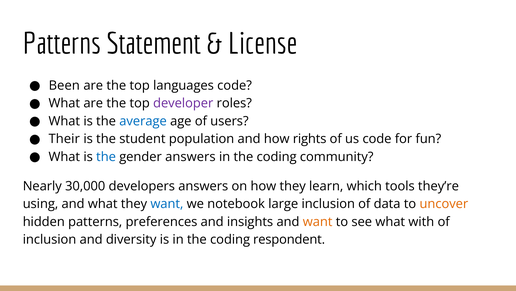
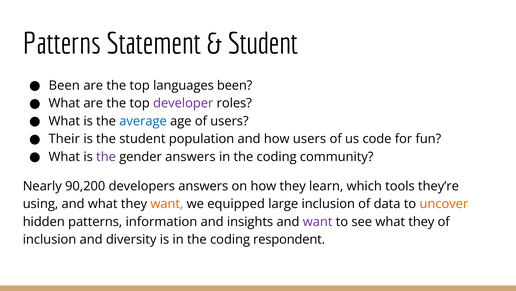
License at (263, 44): License -> Student
languages code: code -> been
how rights: rights -> users
the at (106, 156) colour: blue -> purple
30,000: 30,000 -> 90,200
want at (167, 203) colour: blue -> orange
notebook: notebook -> equipped
preferences: preferences -> information
want at (318, 221) colour: orange -> purple
see what with: with -> they
